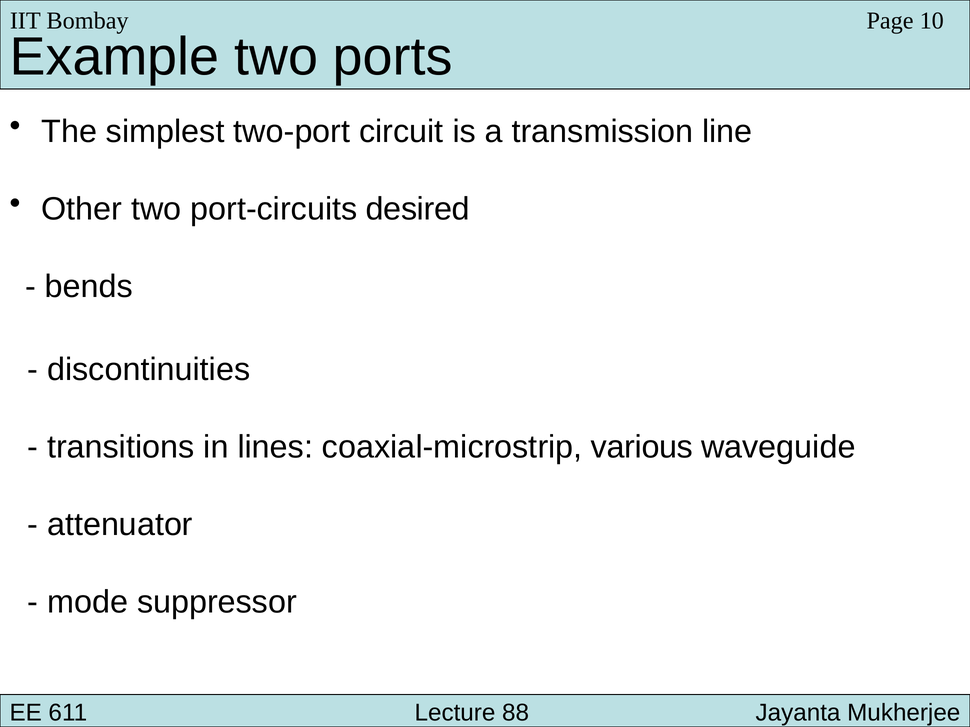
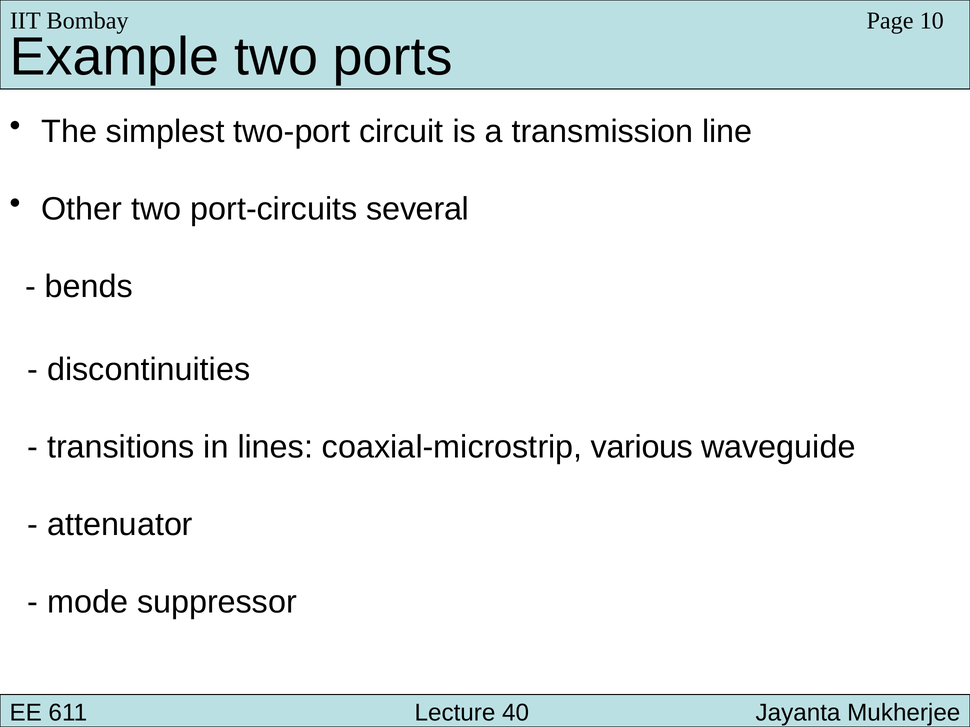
desired: desired -> several
88: 88 -> 40
